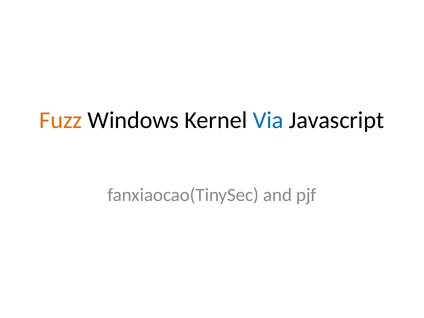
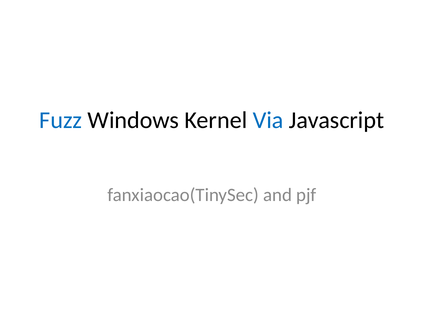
Fuzz colour: orange -> blue
